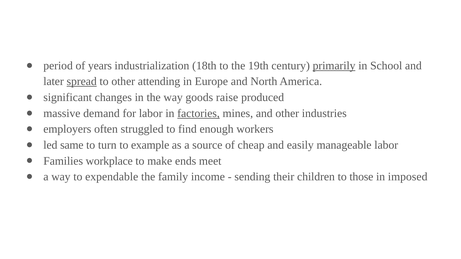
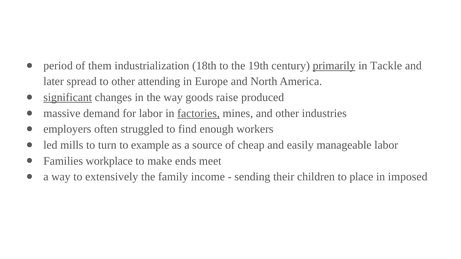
years: years -> them
School: School -> Tackle
spread underline: present -> none
significant underline: none -> present
same: same -> mills
expendable: expendable -> extensively
those: those -> place
